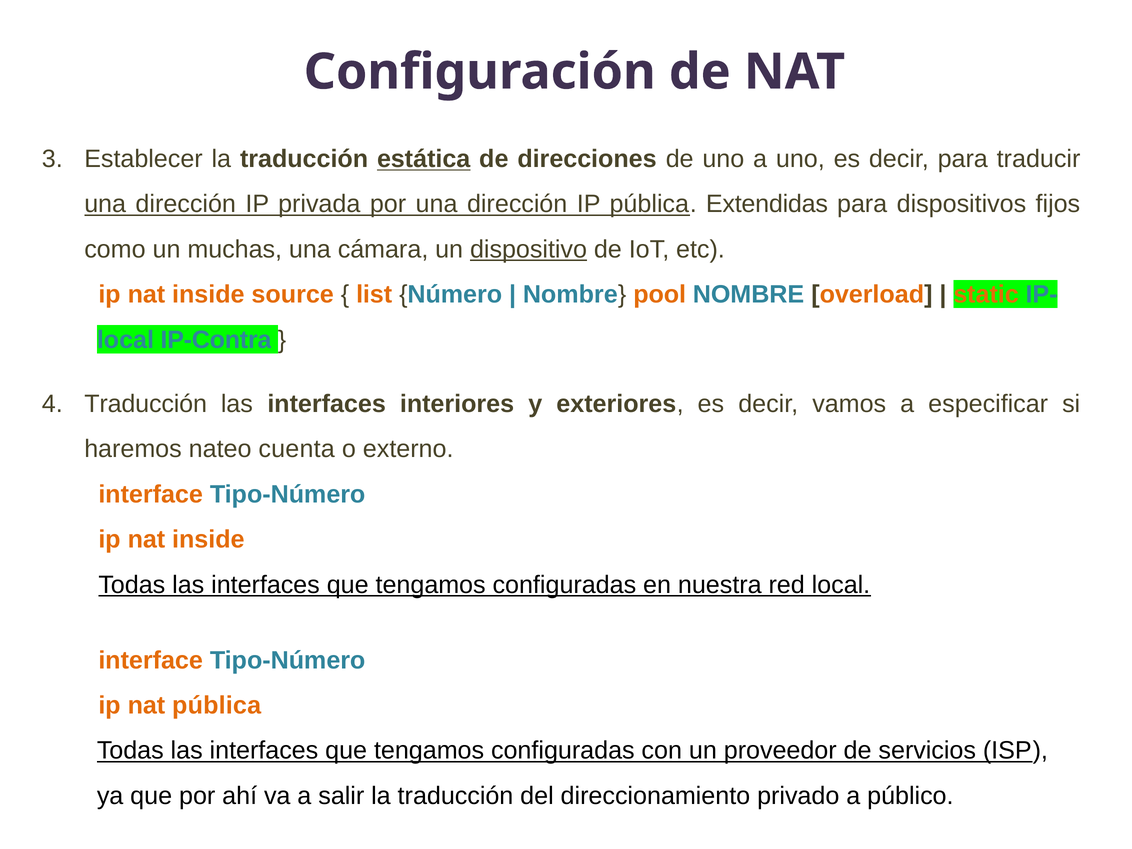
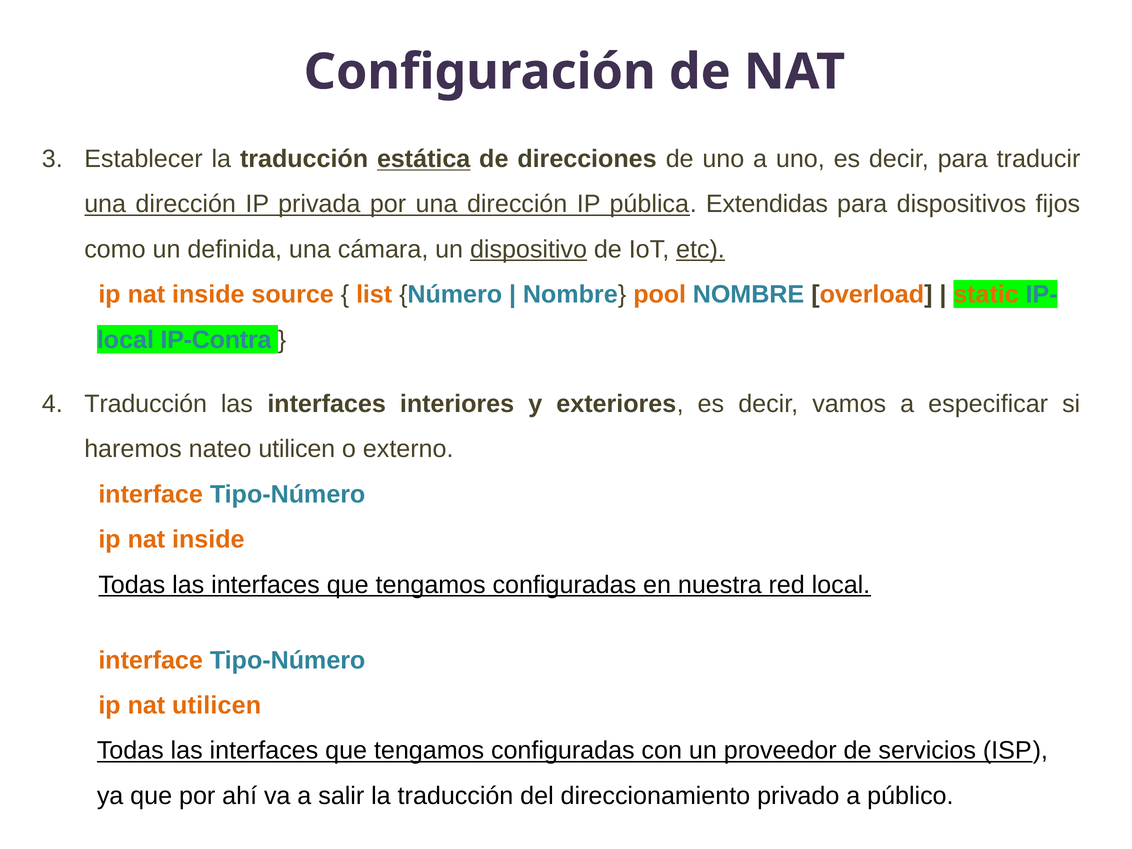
muchas: muchas -> definida
etc underline: none -> present
nateo cuenta: cuenta -> utilicen
nat pública: pública -> utilicen
